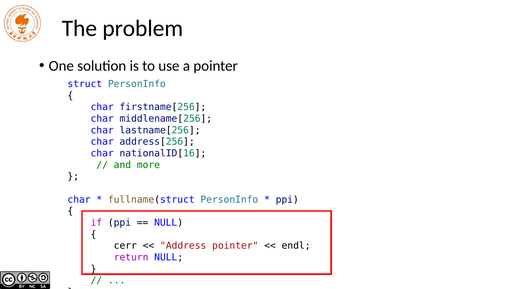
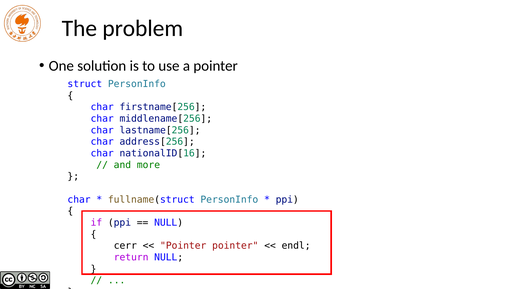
Address at (183, 245): Address -> Pointer
